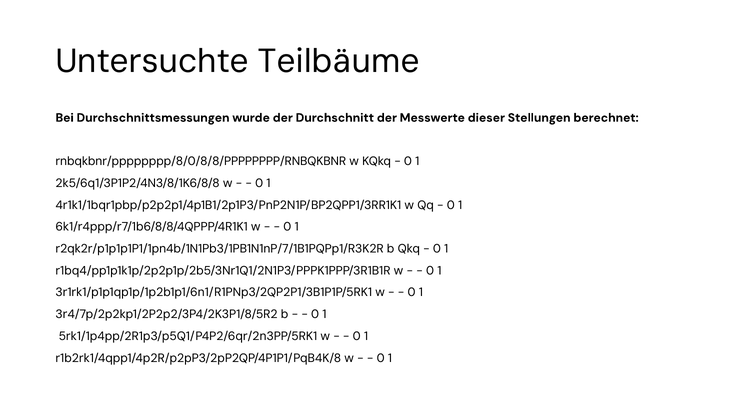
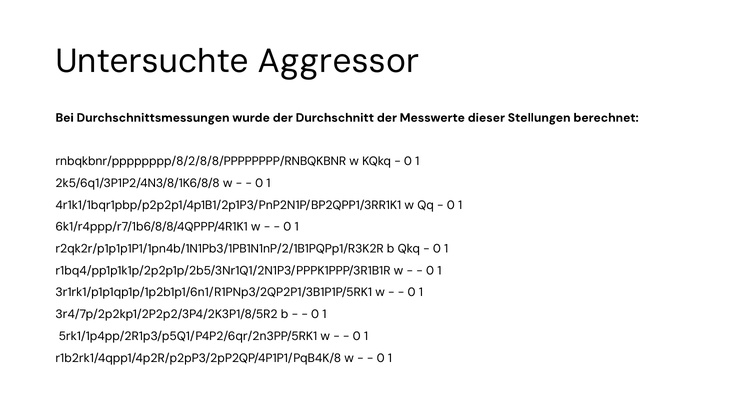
Teilbäume: Teilbäume -> Aggressor
rnbqkbnr/pppppppp/8/0/8/8/PPPPPPPP/RNBQKBNR: rnbqkbnr/pppppppp/8/0/8/8/PPPPPPPP/RNBQKBNR -> rnbqkbnr/pppppppp/8/2/8/8/PPPPPPPP/RNBQKBNR
r2qk2r/p1p1p1P1/1pn4b/1N1Pb3/1PB1N1nP/7/1B1PQPp1/R3K2R: r2qk2r/p1p1p1P1/1pn4b/1N1Pb3/1PB1N1nP/7/1B1PQPp1/R3K2R -> r2qk2r/p1p1p1P1/1pn4b/1N1Pb3/1PB1N1nP/2/1B1PQPp1/R3K2R
